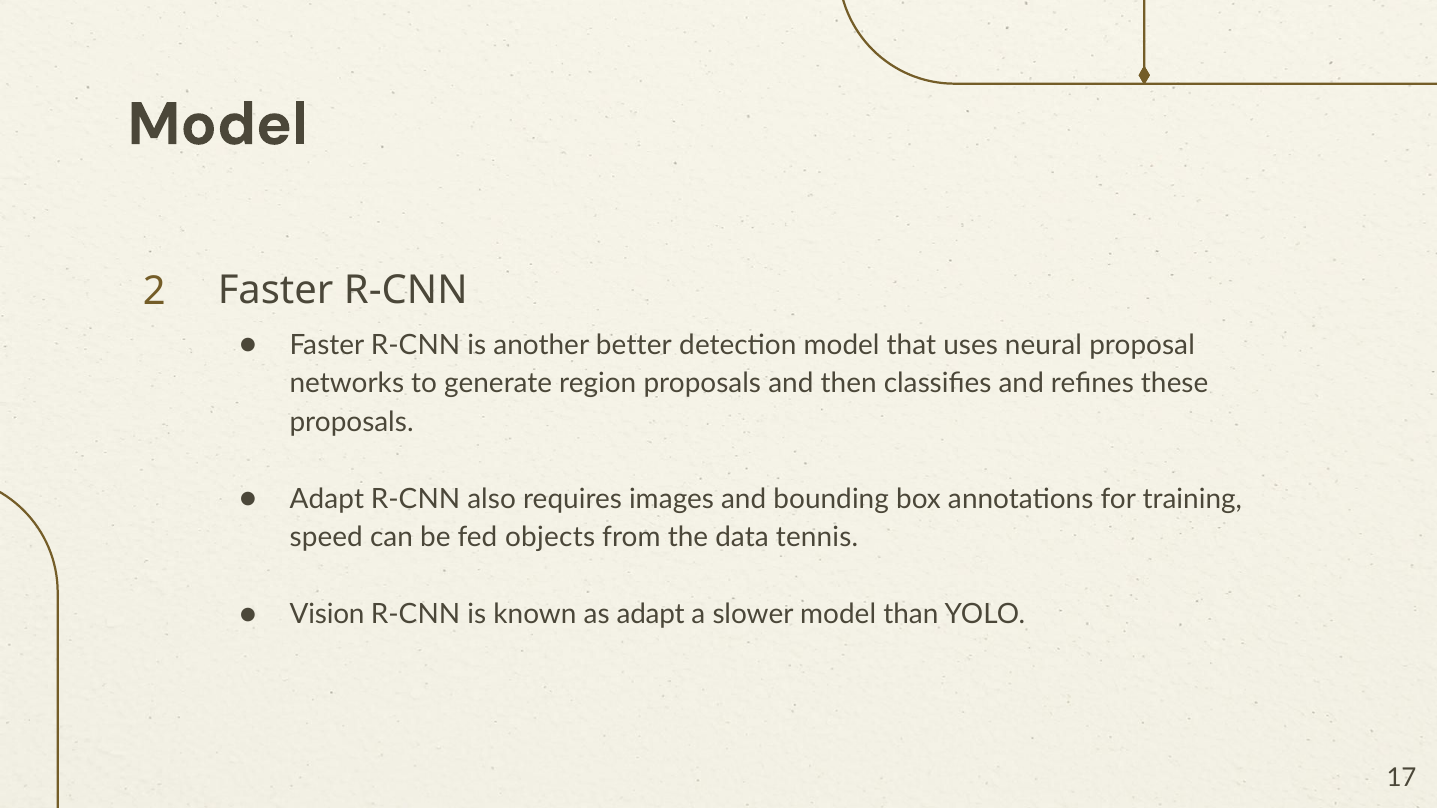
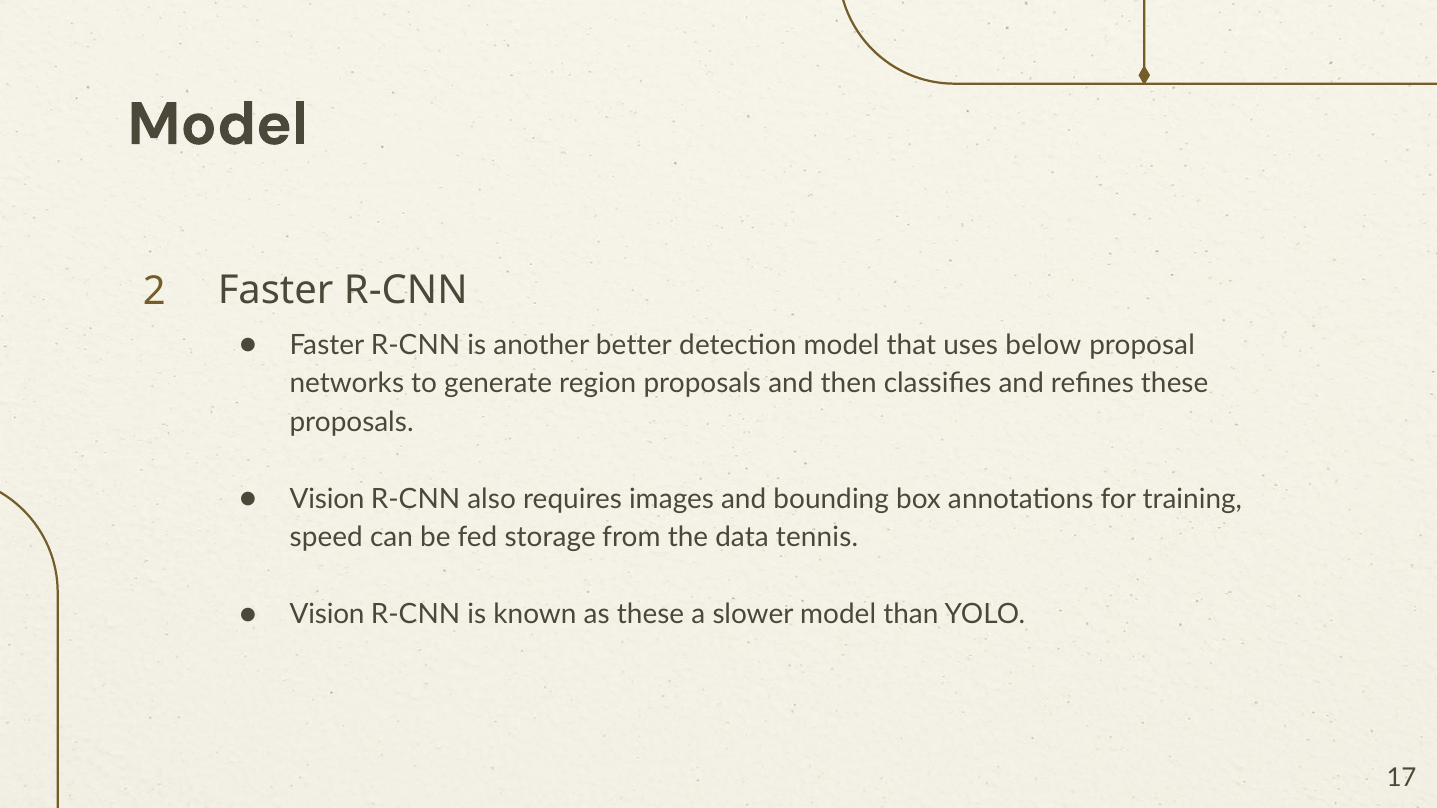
neural: neural -> below
Adapt at (327, 499): Adapt -> Vision
objects: objects -> storage
as adapt: adapt -> these
